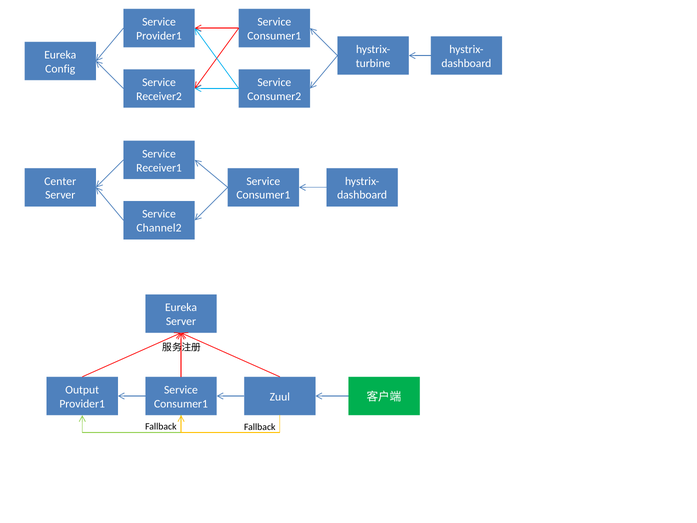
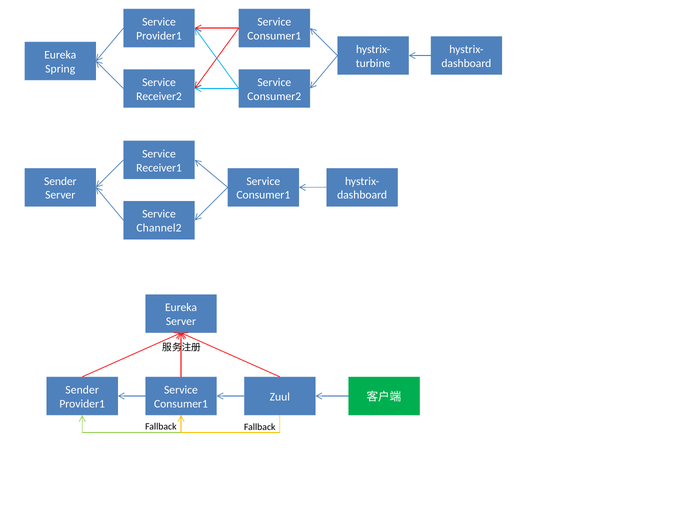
Config: Config -> Spring
Center at (60, 181): Center -> Sender
Output at (82, 390): Output -> Sender
